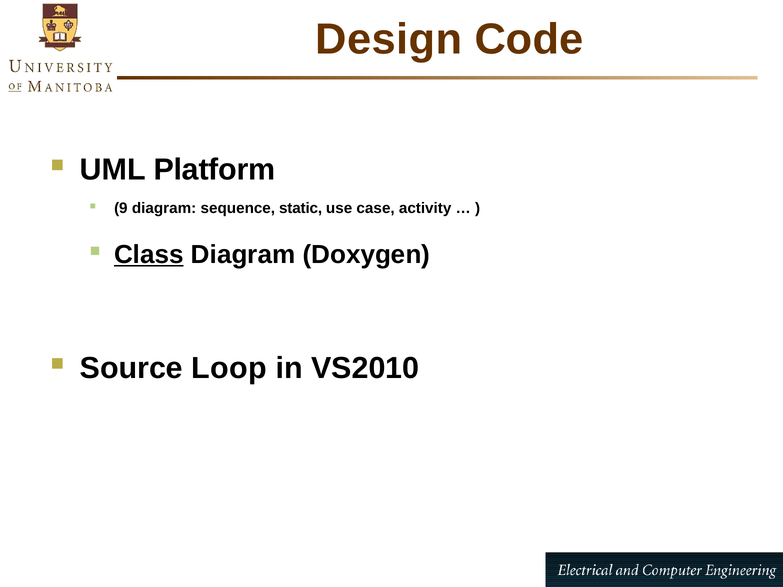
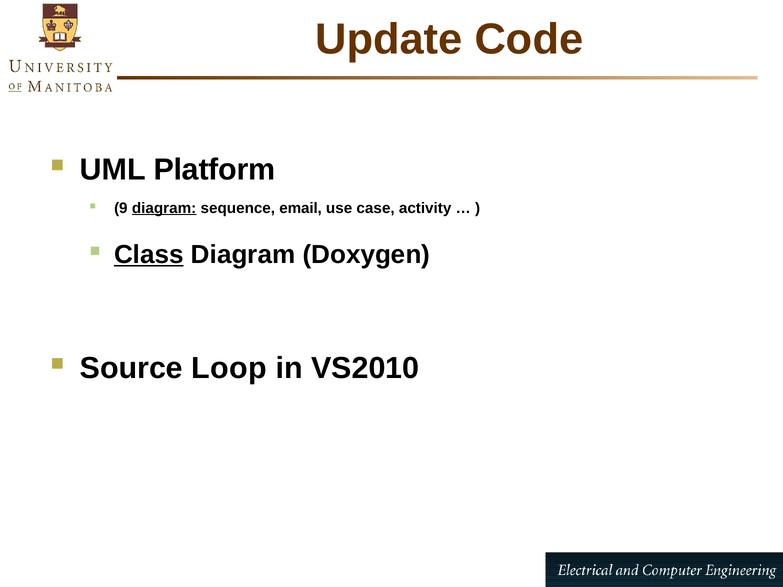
Design: Design -> Update
diagram at (164, 208) underline: none -> present
static: static -> email
